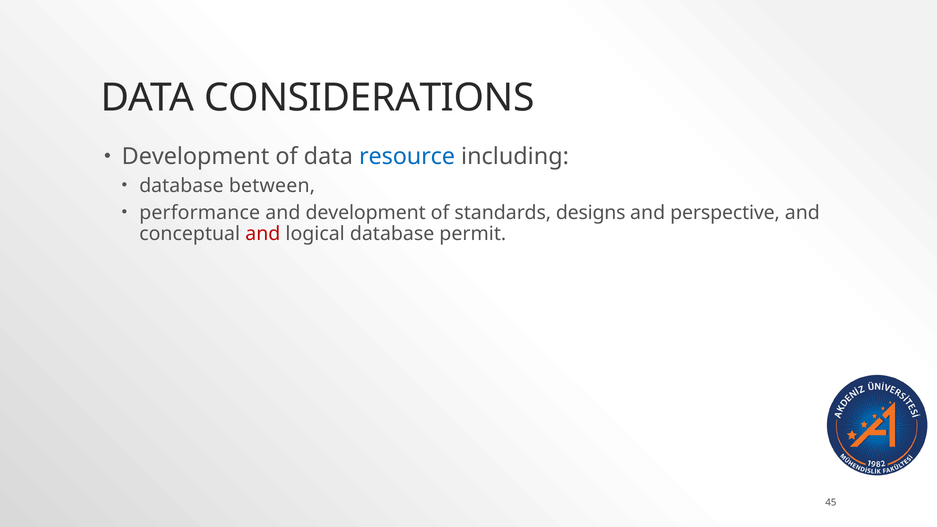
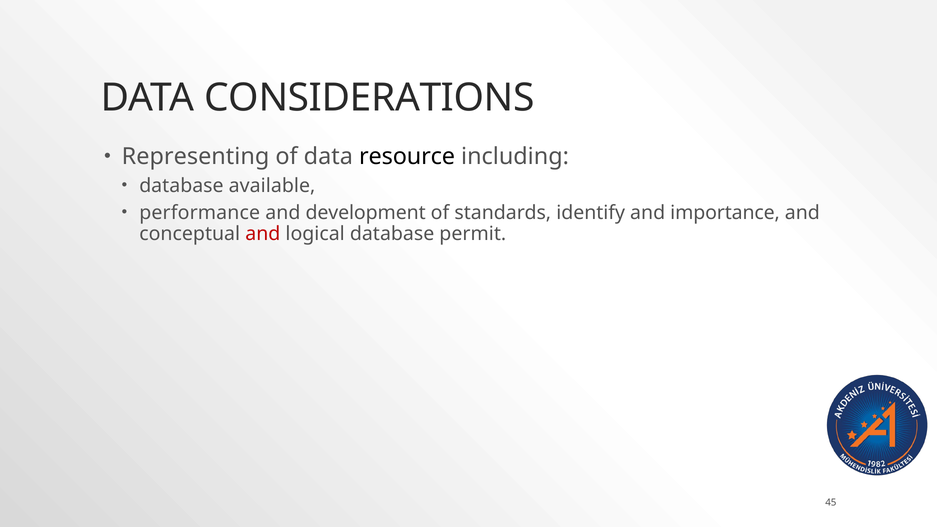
Development at (196, 157): Development -> Representing
resource colour: blue -> black
between: between -> available
designs: designs -> identify
perspective: perspective -> importance
